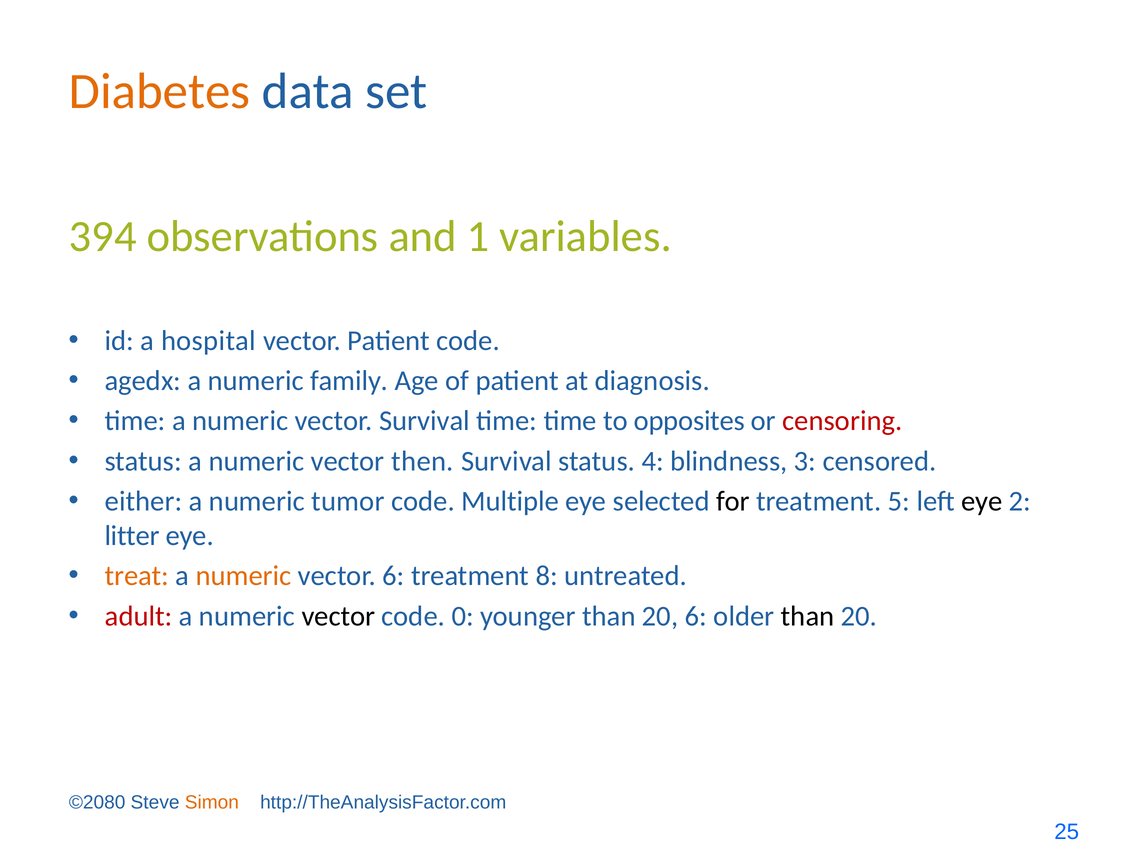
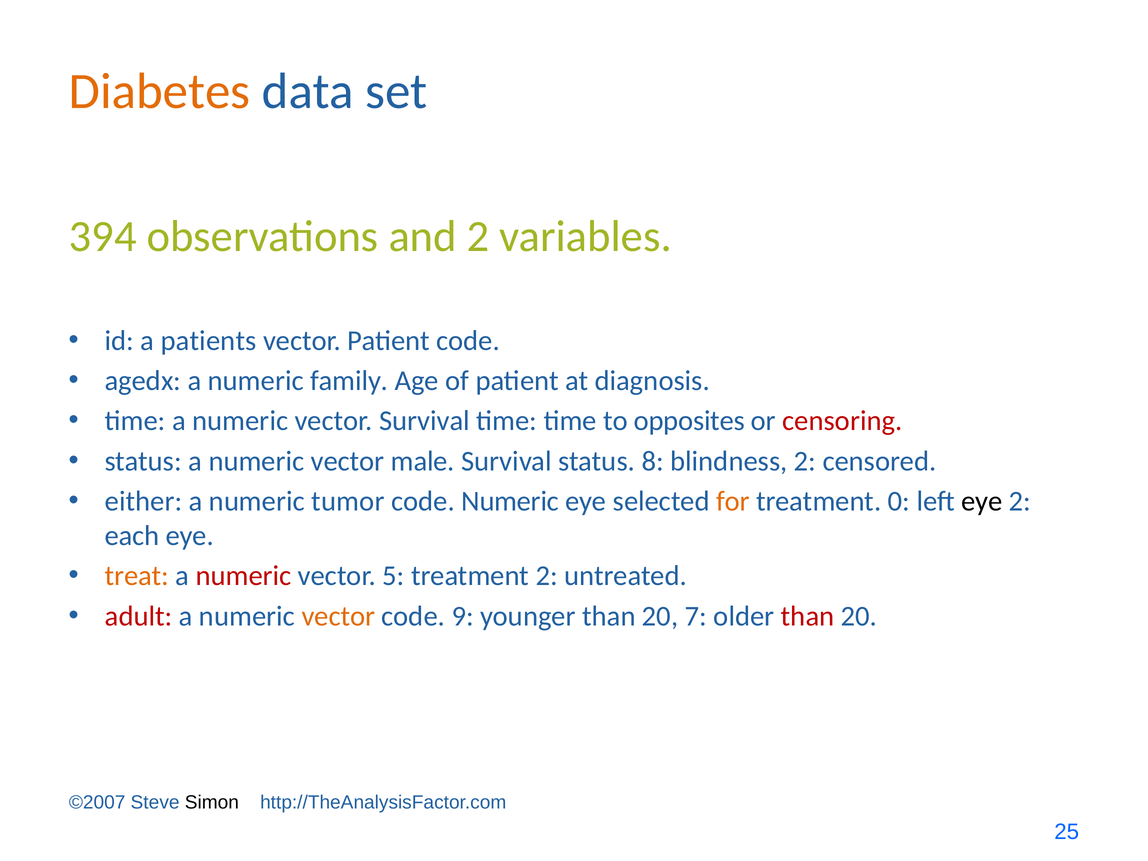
and 1: 1 -> 2
hospital: hospital -> patients
then: then -> male
4: 4 -> 8
blindness 3: 3 -> 2
code Multiple: Multiple -> Numeric
for colour: black -> orange
5: 5 -> 0
litter: litter -> each
numeric at (244, 576) colour: orange -> red
vector 6: 6 -> 5
treatment 8: 8 -> 2
vector at (338, 616) colour: black -> orange
0: 0 -> 9
20 6: 6 -> 7
than at (808, 616) colour: black -> red
©2080: ©2080 -> ©2007
Simon colour: orange -> black
